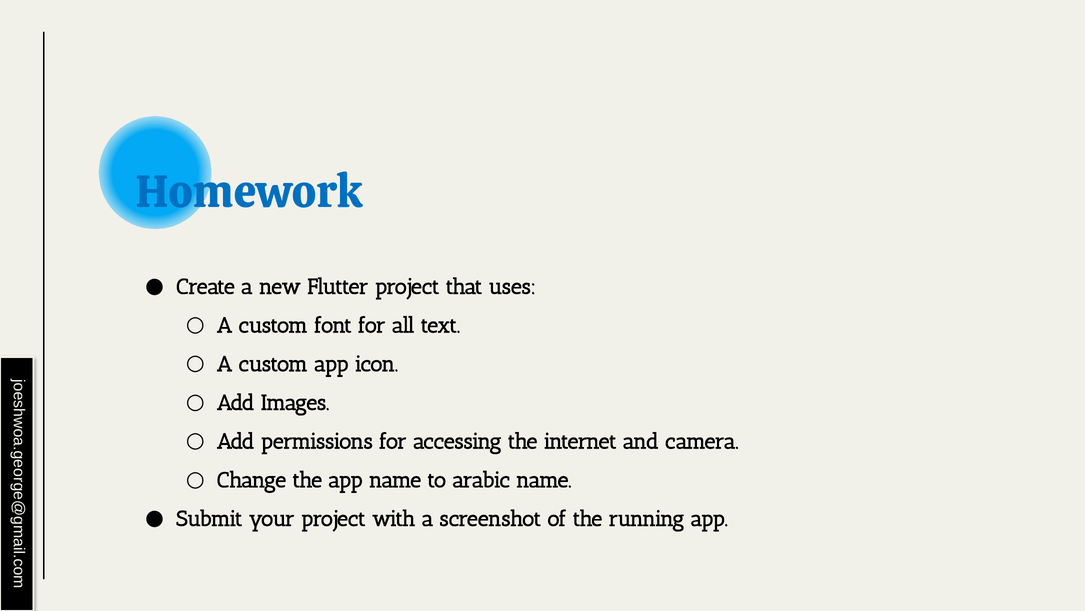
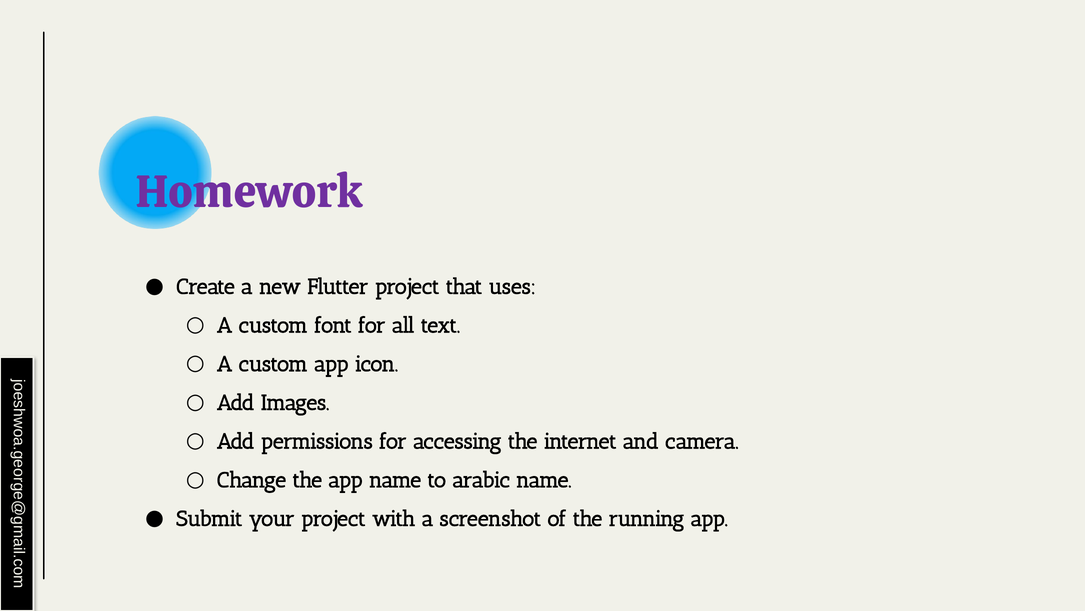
Homework colour: blue -> purple
